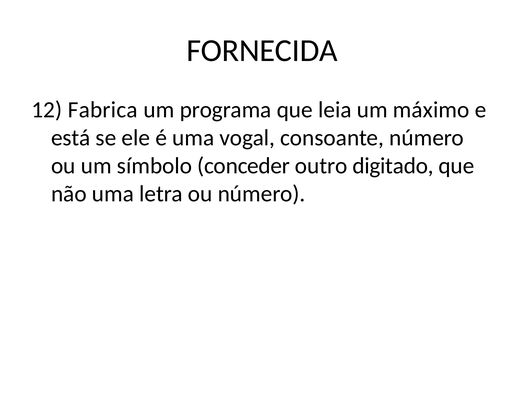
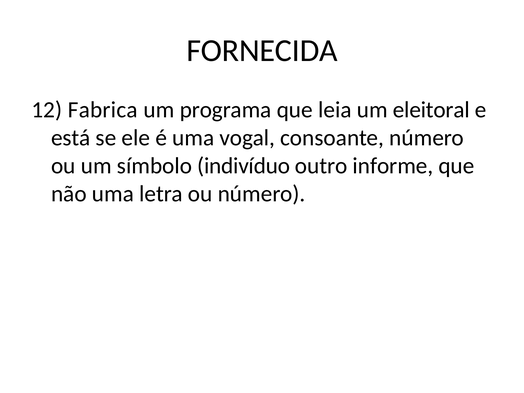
máximo: máximo -> eleitoral
conceder: conceder -> indivíduo
digitado: digitado -> informe
